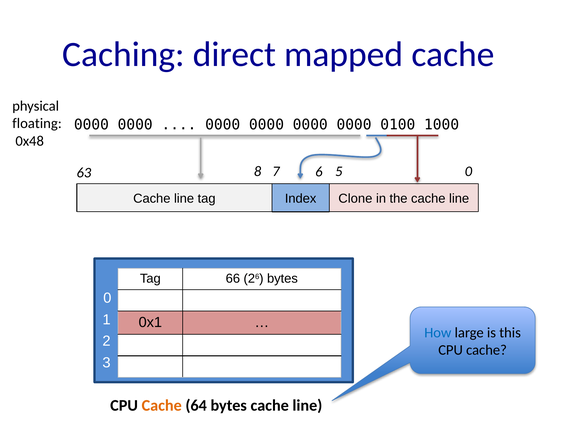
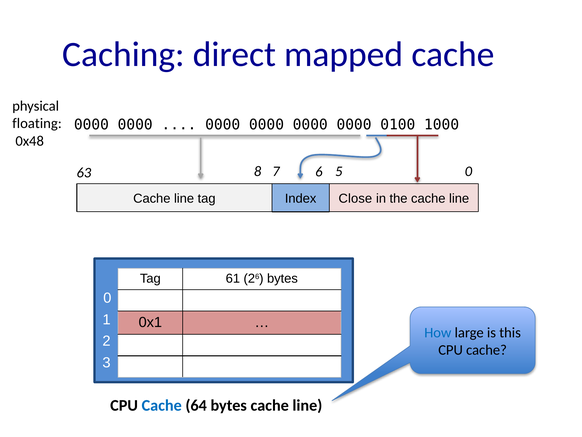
Clone: Clone -> Close
66: 66 -> 61
Cache at (162, 405) colour: orange -> blue
